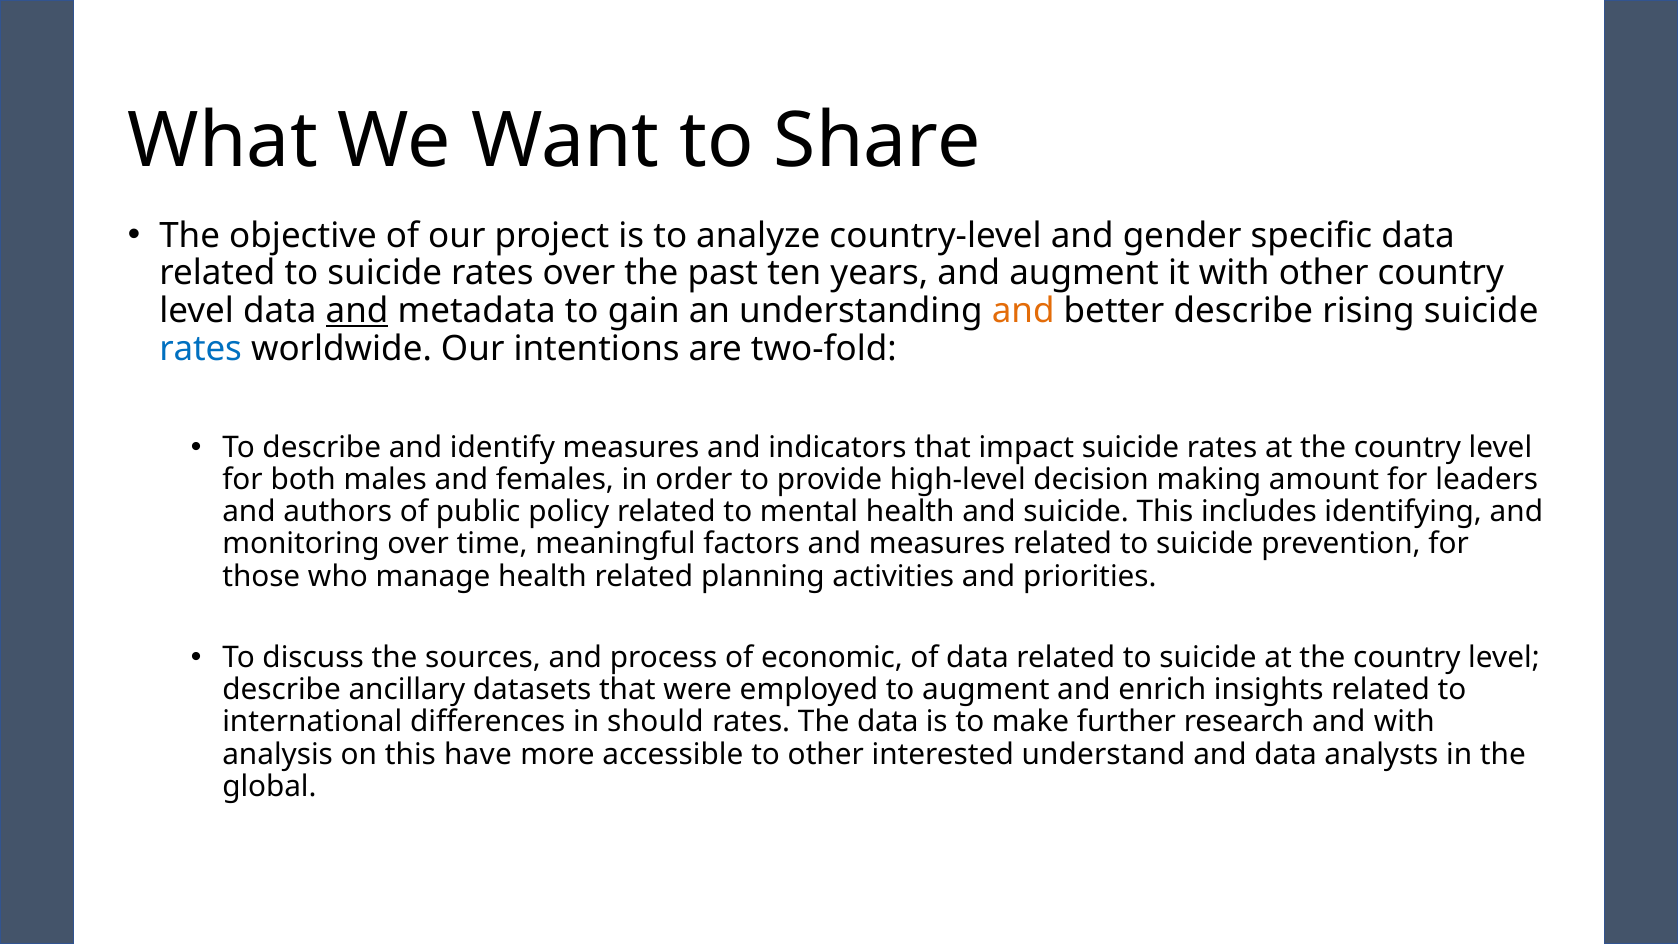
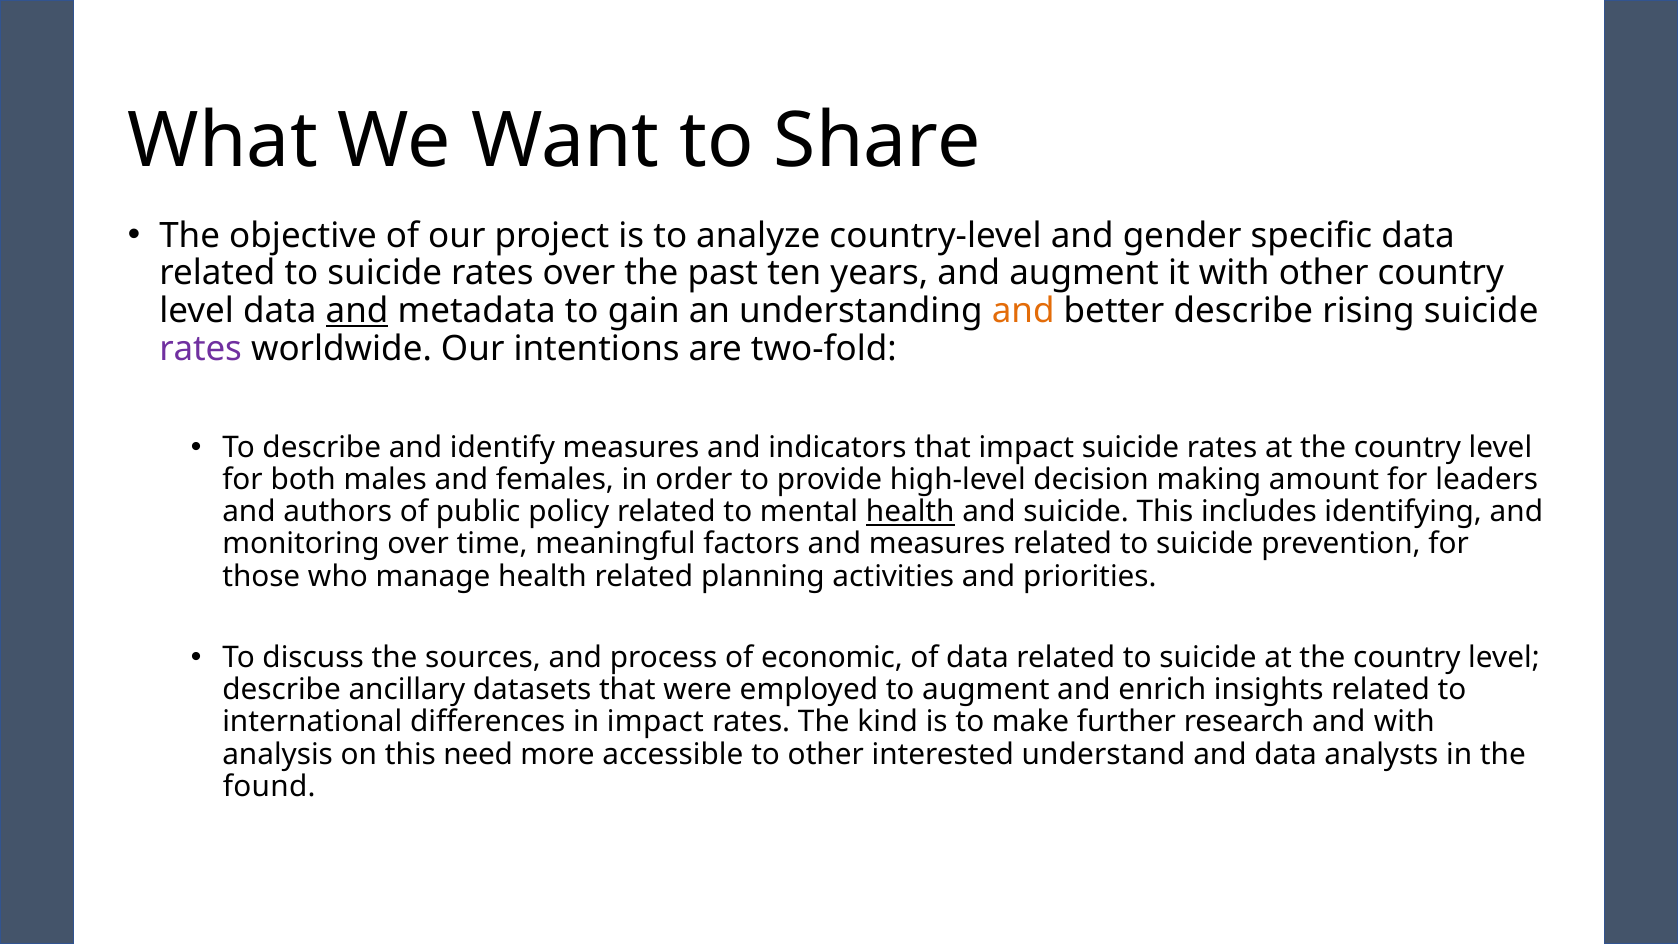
rates at (201, 349) colour: blue -> purple
health at (910, 512) underline: none -> present
in should: should -> impact
The data: data -> kind
have: have -> need
global: global -> found
